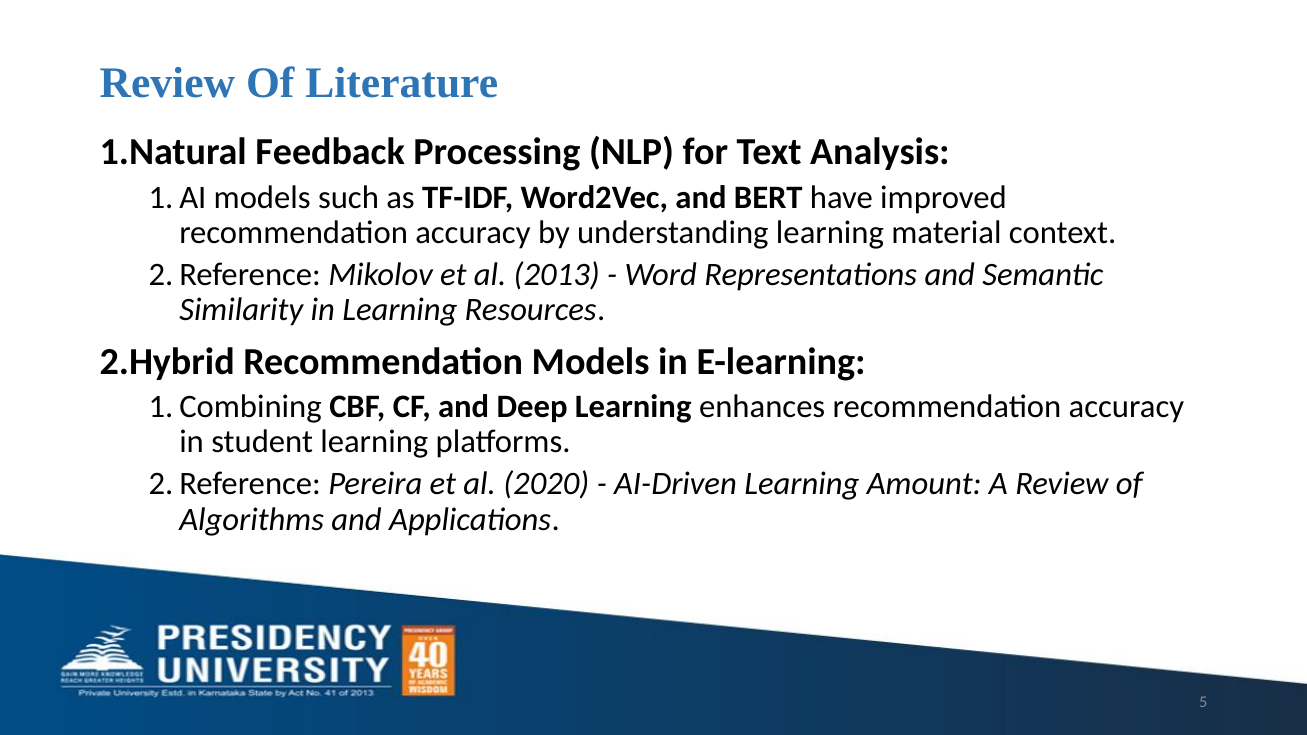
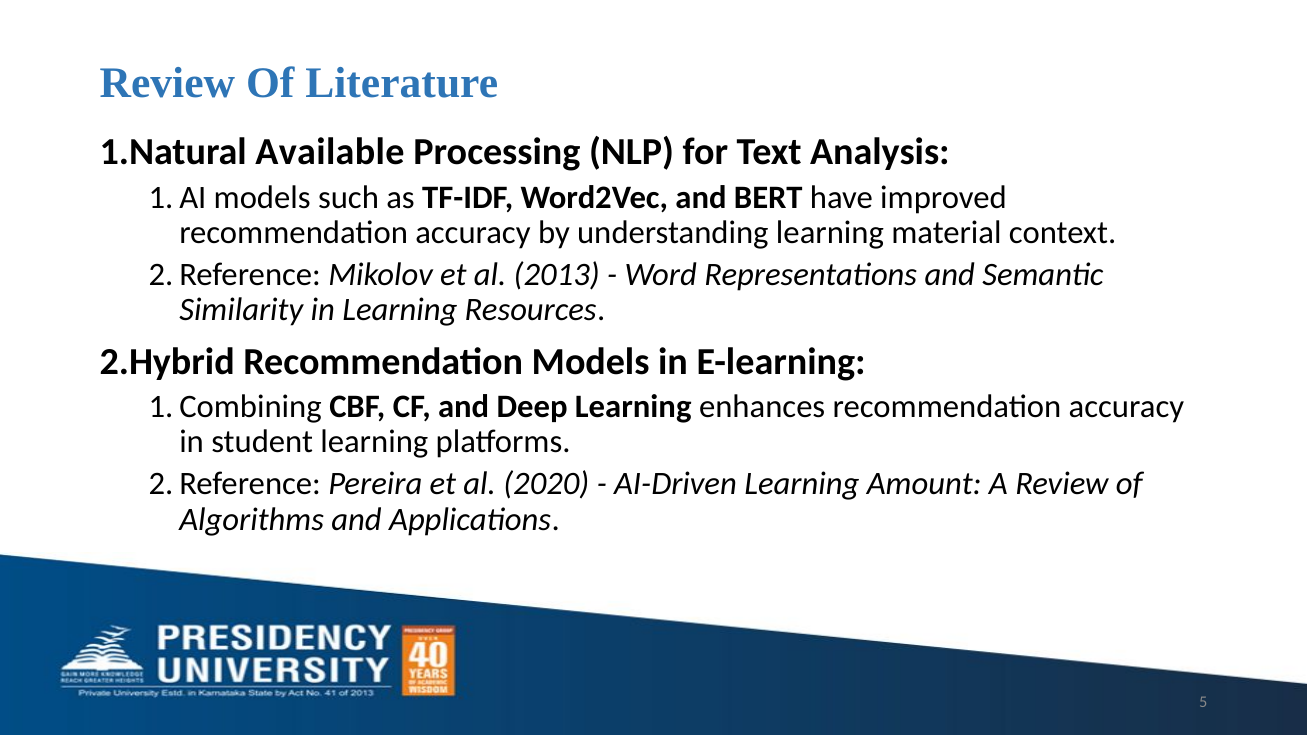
Feedback: Feedback -> Available
